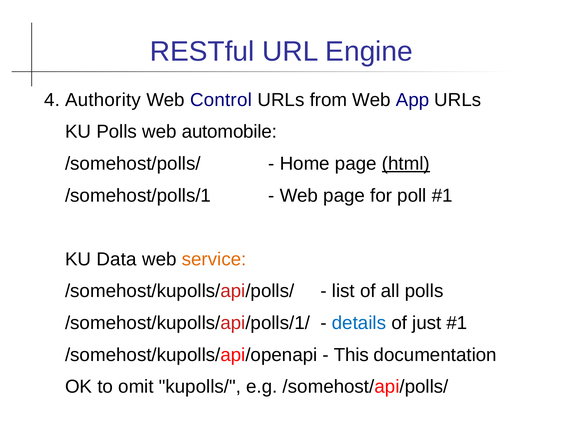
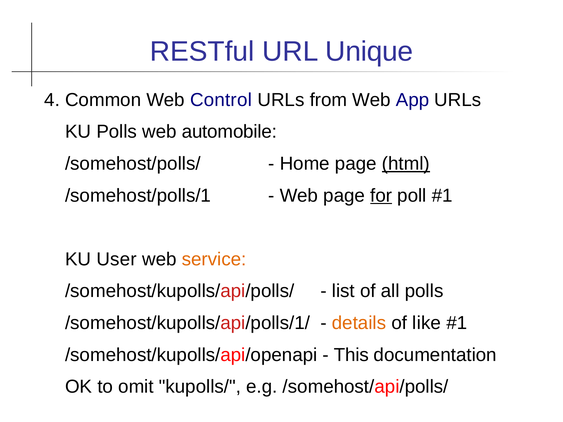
Engine: Engine -> Unique
Authority: Authority -> Common
for underline: none -> present
Data: Data -> User
details colour: blue -> orange
just: just -> like
